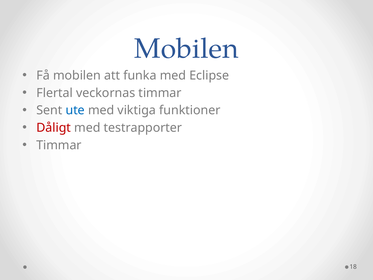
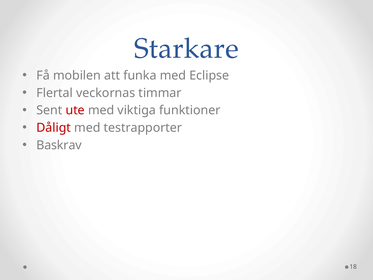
Mobilen at (186, 49): Mobilen -> Starkare
ute colour: blue -> red
Timmar at (59, 145): Timmar -> Baskrav
